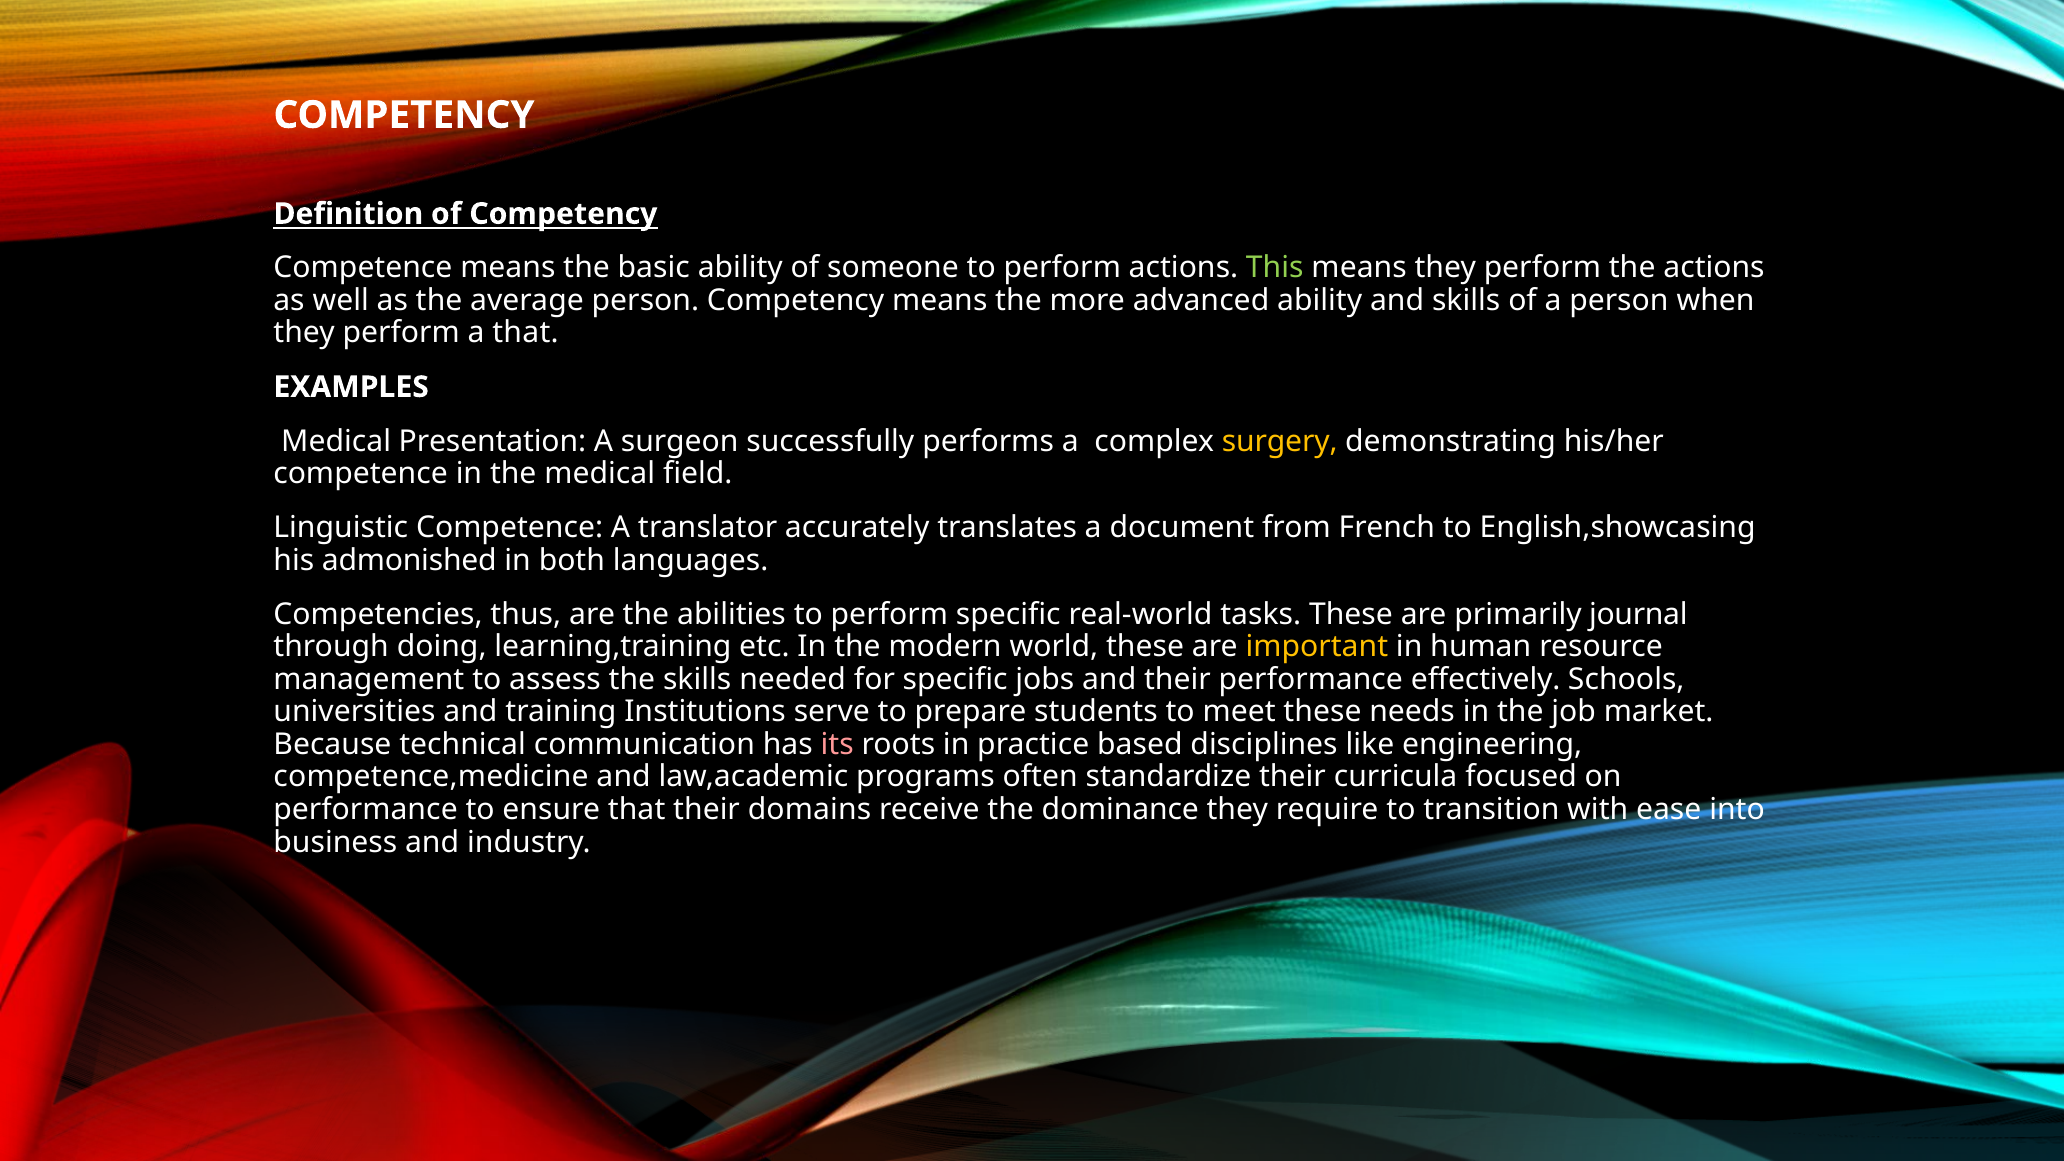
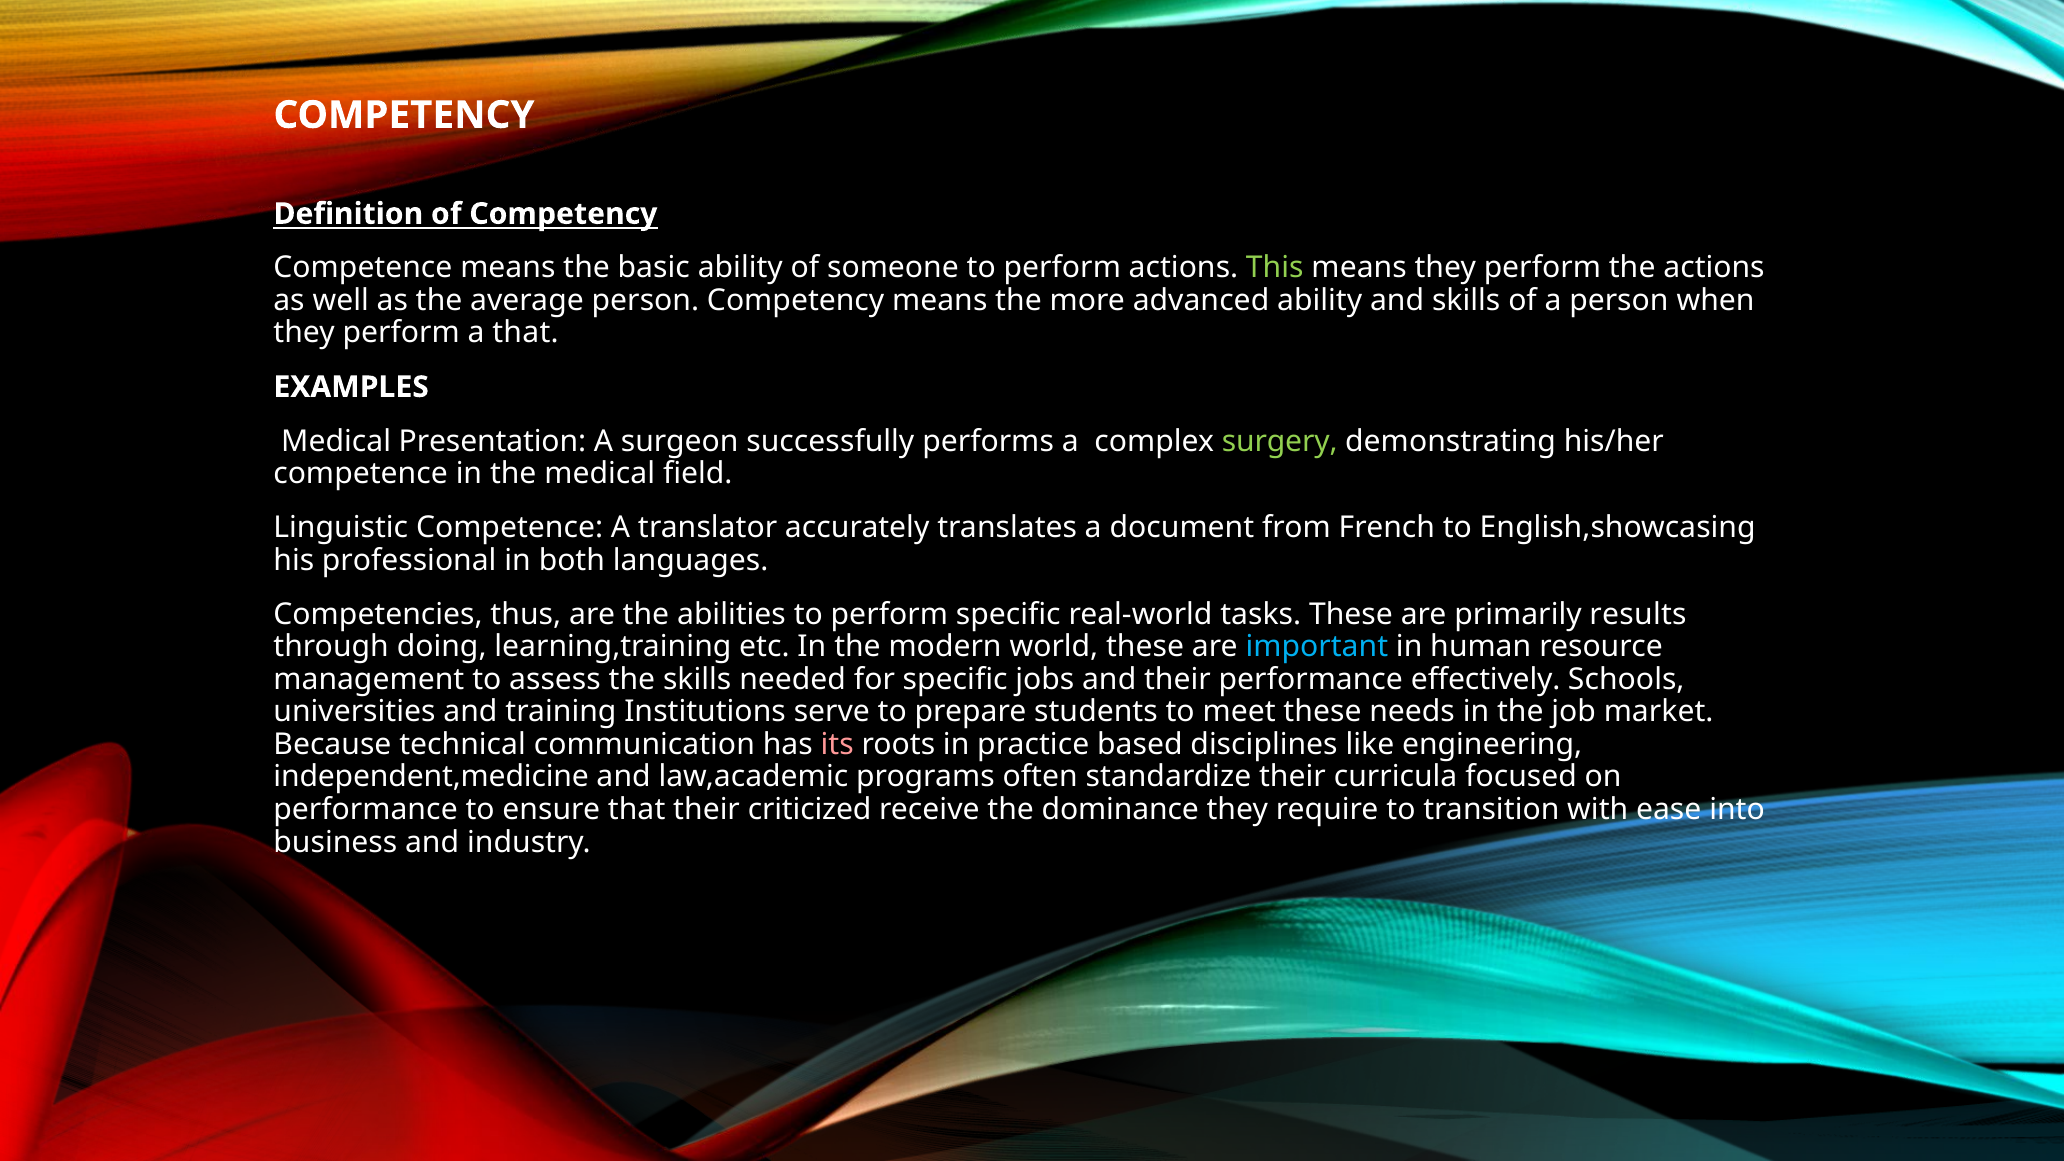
surgery colour: yellow -> light green
admonished: admonished -> professional
journal: journal -> results
important colour: yellow -> light blue
competence,medicine: competence,medicine -> independent,medicine
domains: domains -> criticized
